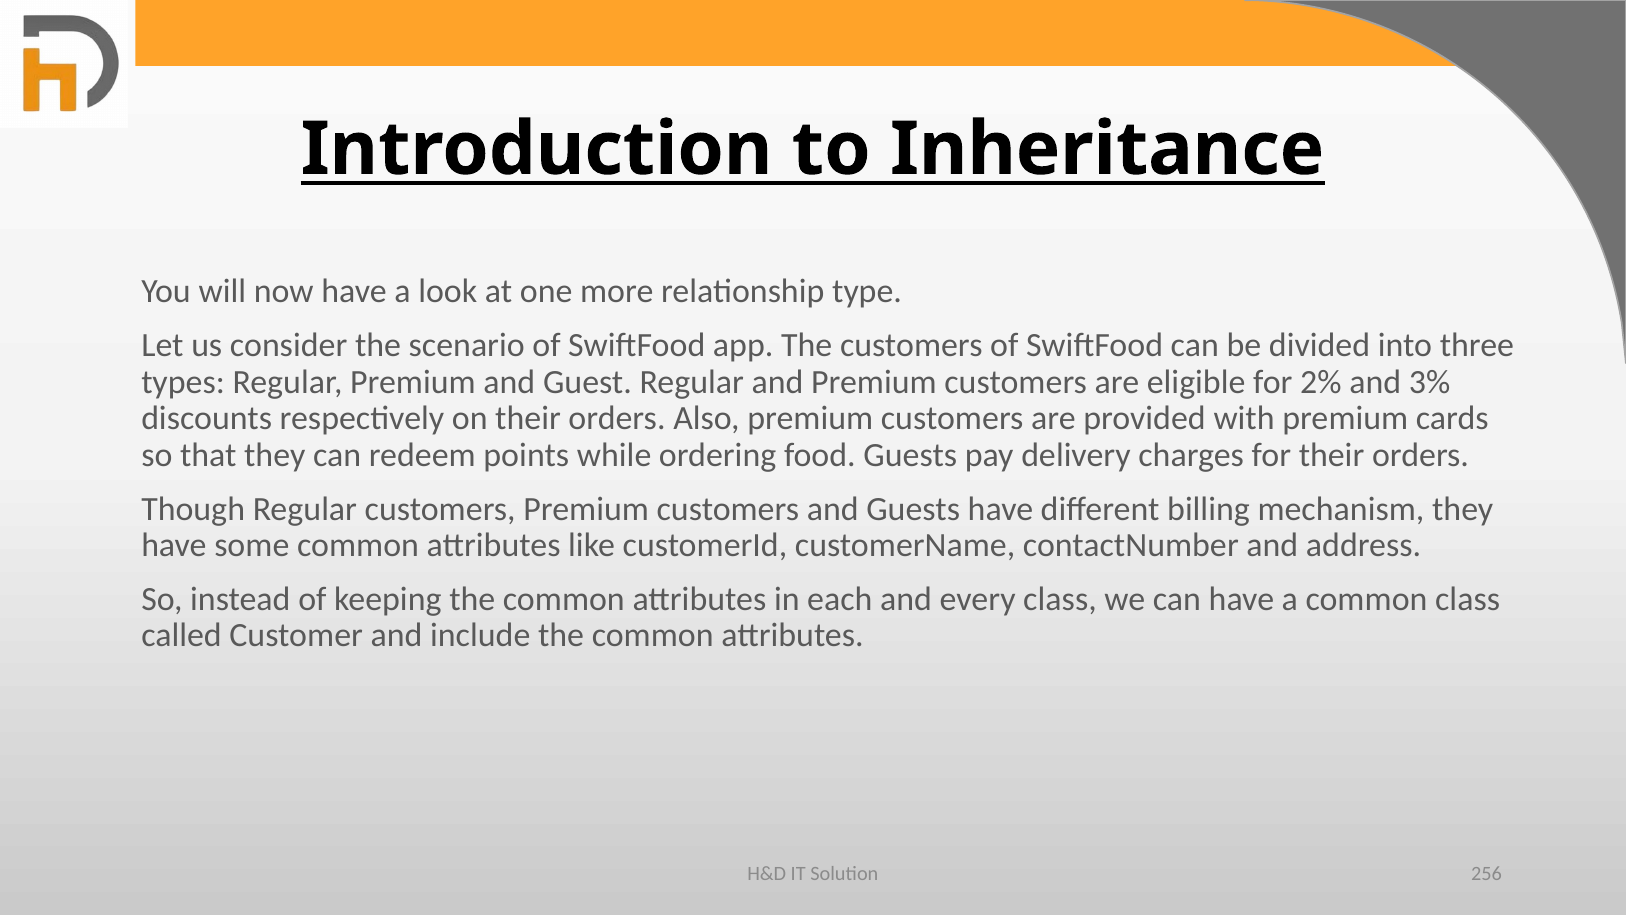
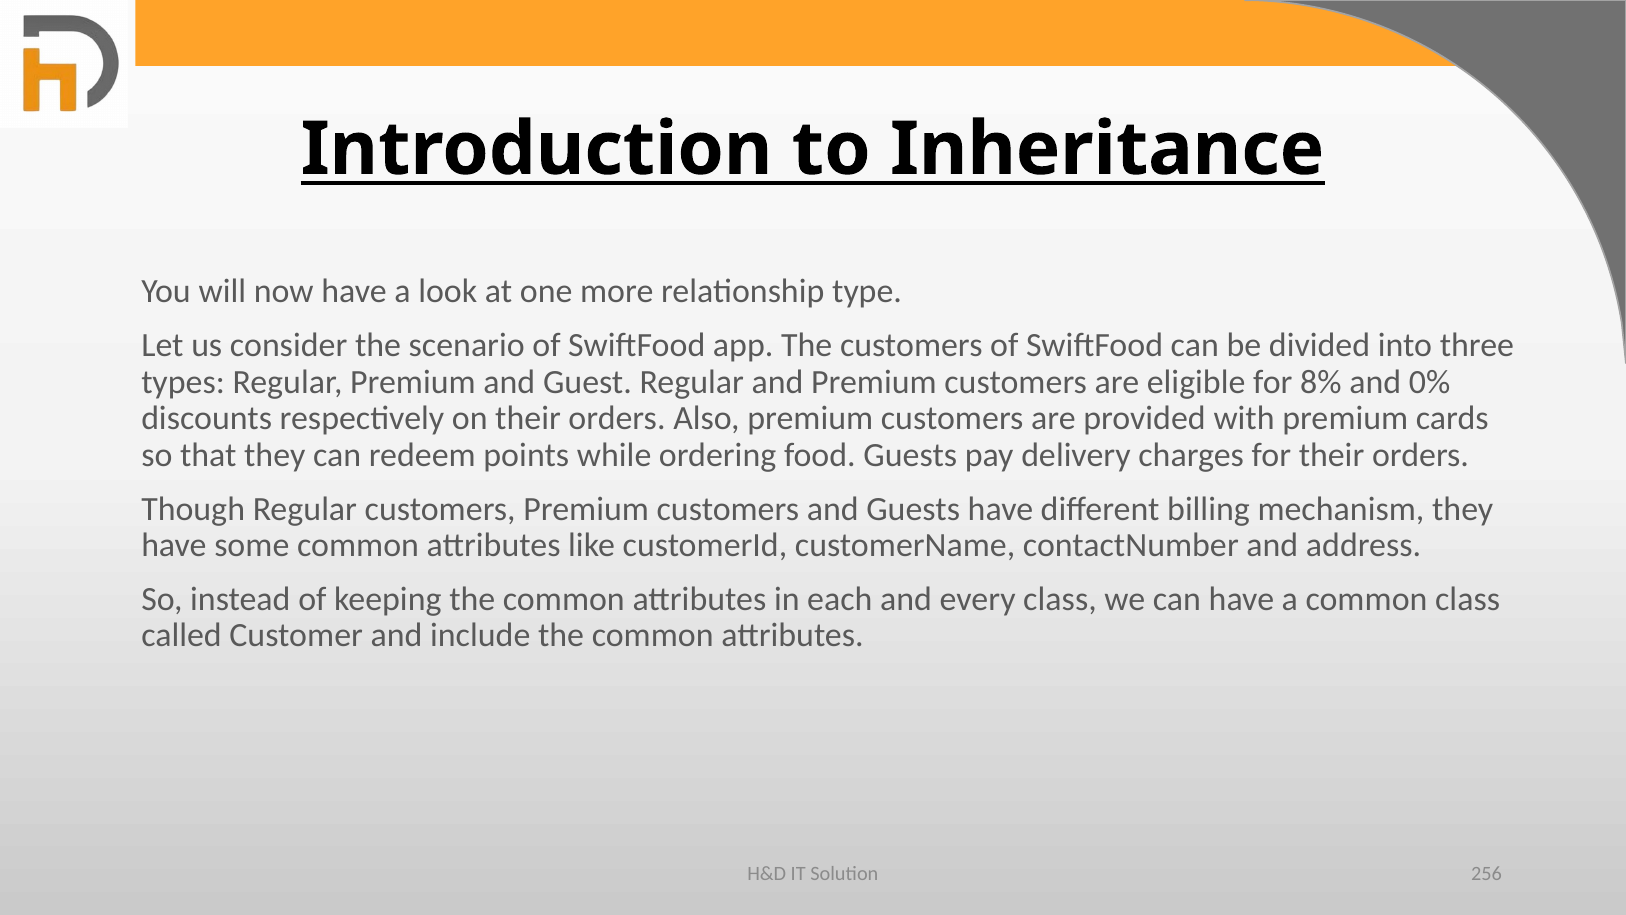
2%: 2% -> 8%
3%: 3% -> 0%
